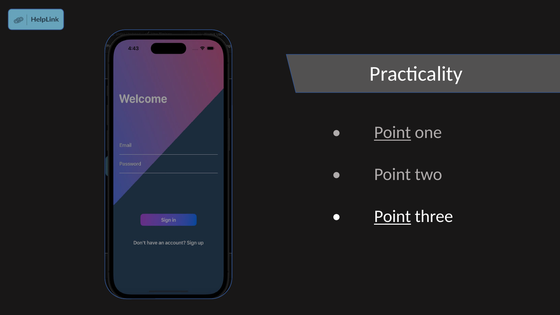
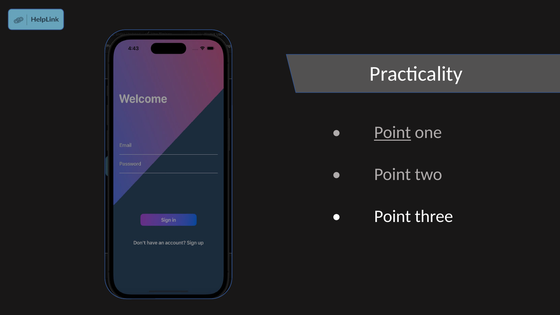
Point at (393, 217) underline: present -> none
